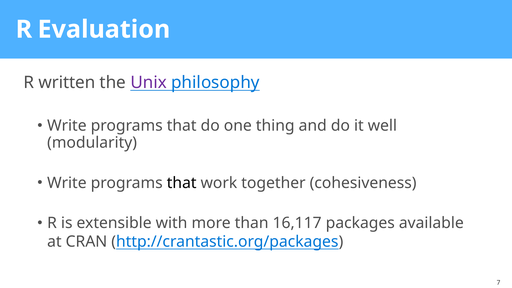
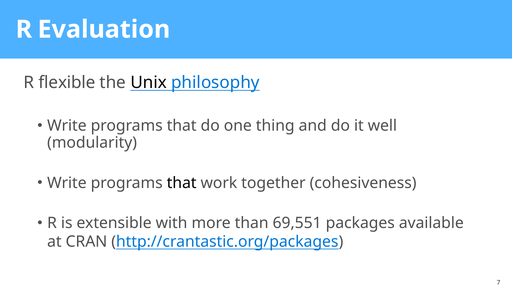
written: written -> flexible
Unix colour: purple -> black
16,117: 16,117 -> 69,551
